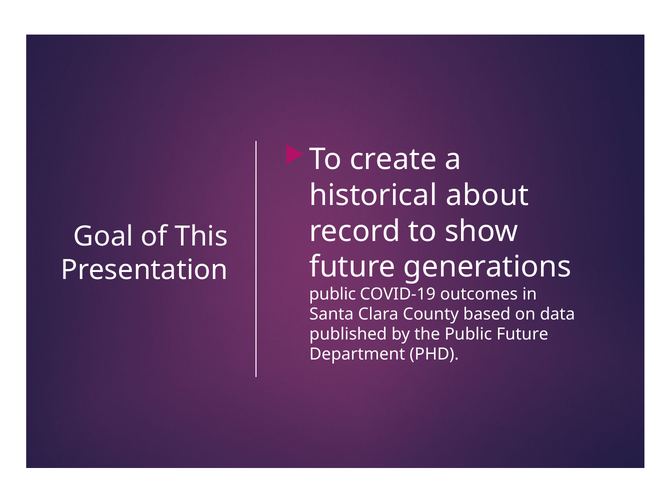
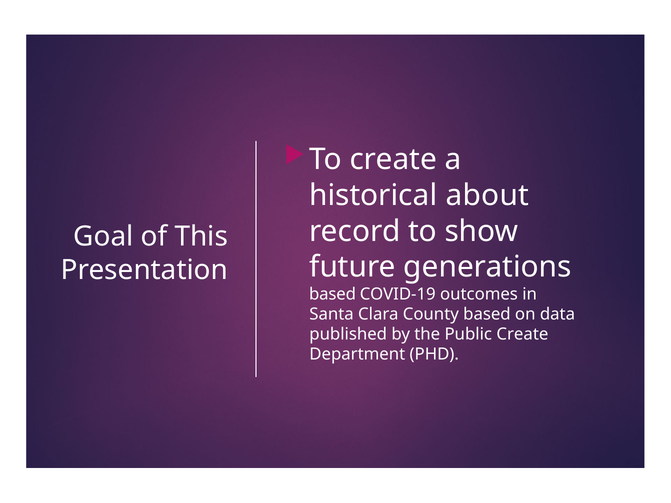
public at (333, 294): public -> based
Public Future: Future -> Create
